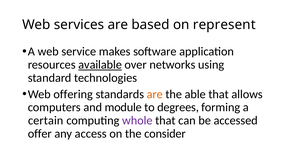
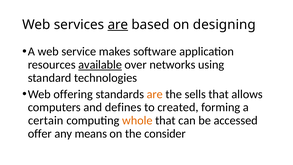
are at (118, 25) underline: none -> present
represent: represent -> designing
able: able -> sells
module: module -> defines
degrees: degrees -> created
whole colour: purple -> orange
access: access -> means
